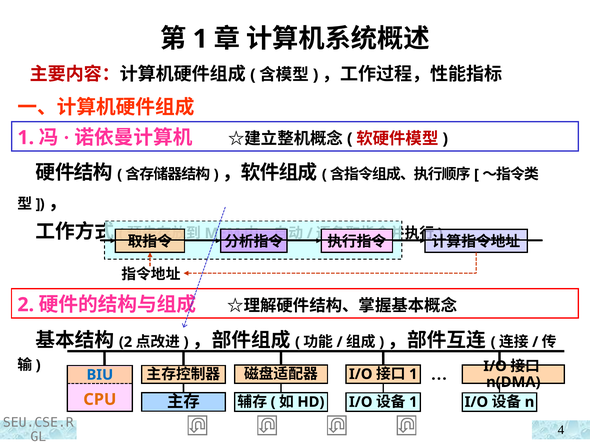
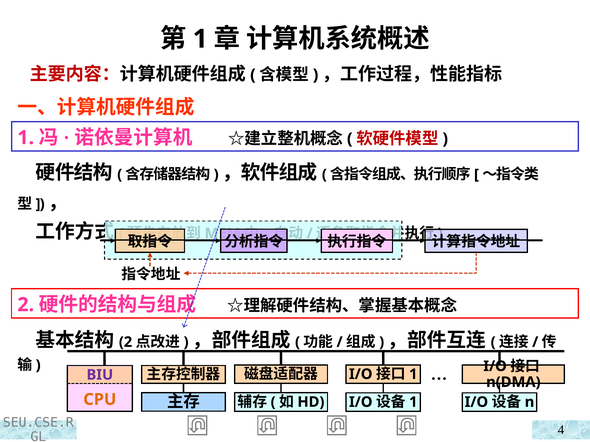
BIU colour: blue -> purple
